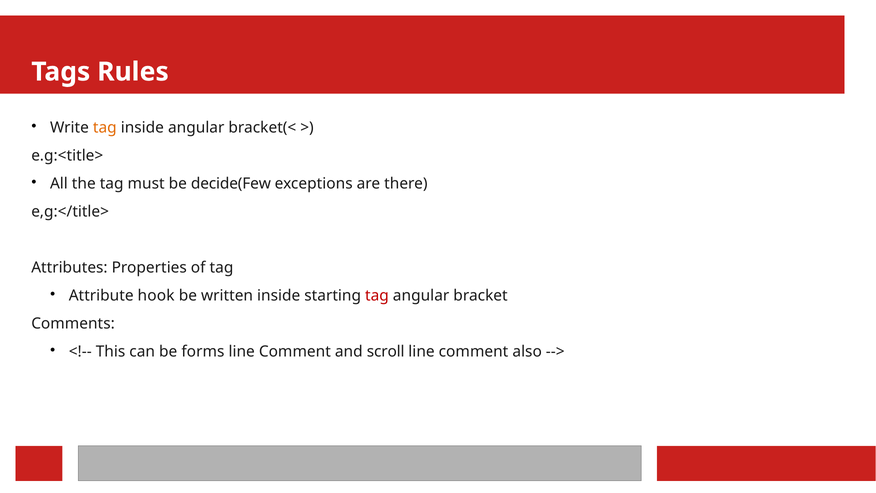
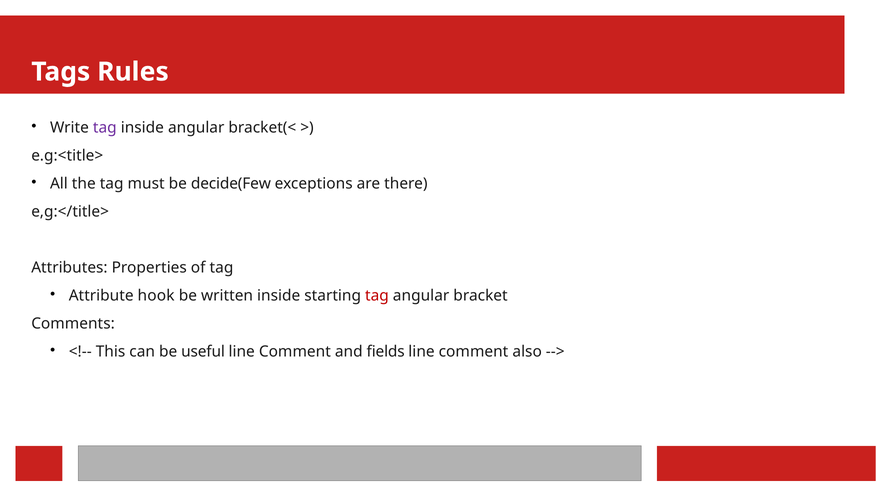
tag at (105, 128) colour: orange -> purple
forms: forms -> useful
scroll: scroll -> fields
